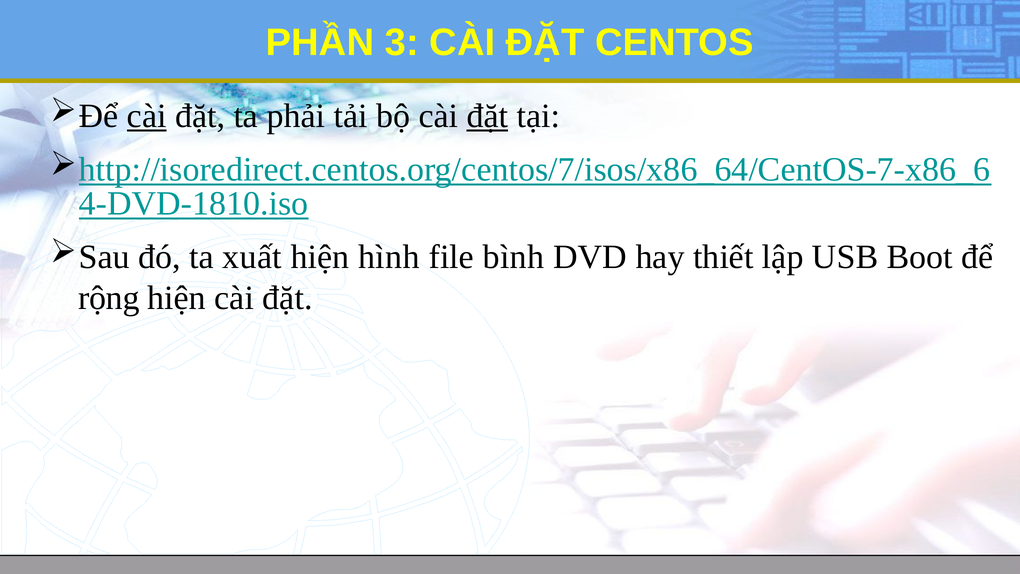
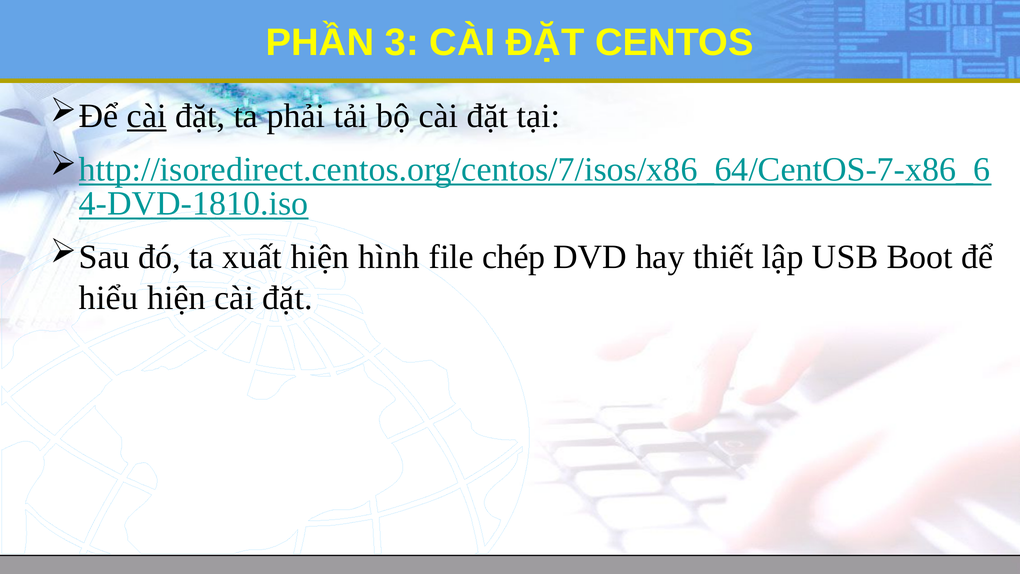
đặt at (487, 116) underline: present -> none
bình: bình -> chép
rộng: rộng -> hiểu
